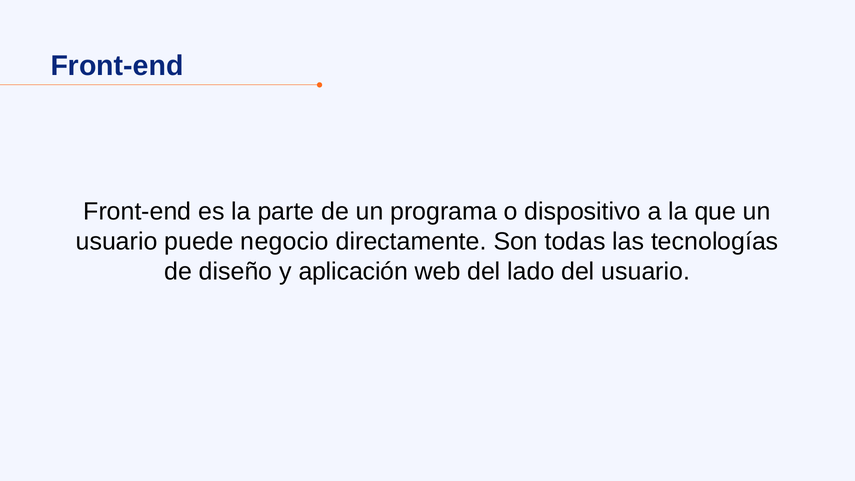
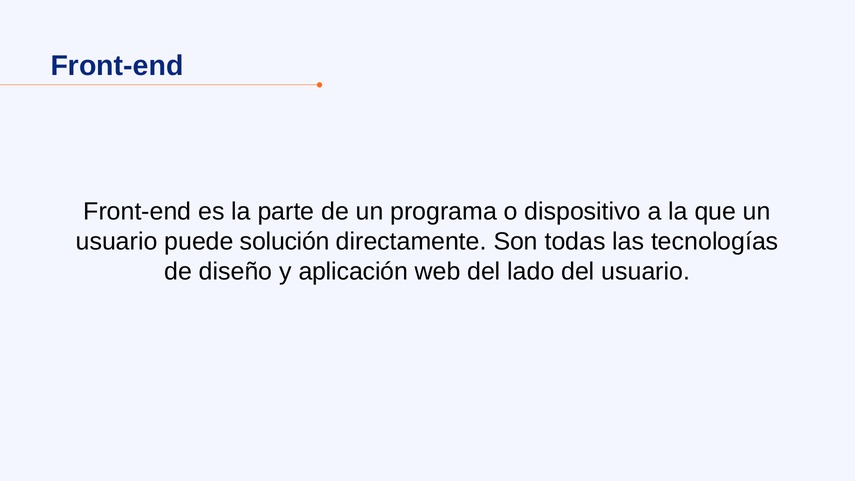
negocio: negocio -> solución
